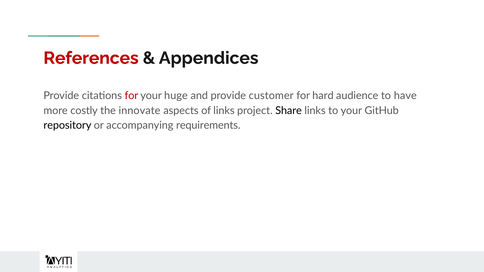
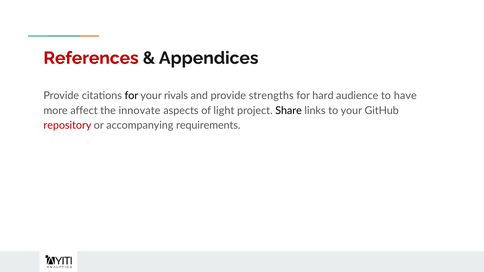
for at (131, 96) colour: red -> black
huge: huge -> rivals
customer: customer -> strengths
costly: costly -> affect
of links: links -> light
repository colour: black -> red
